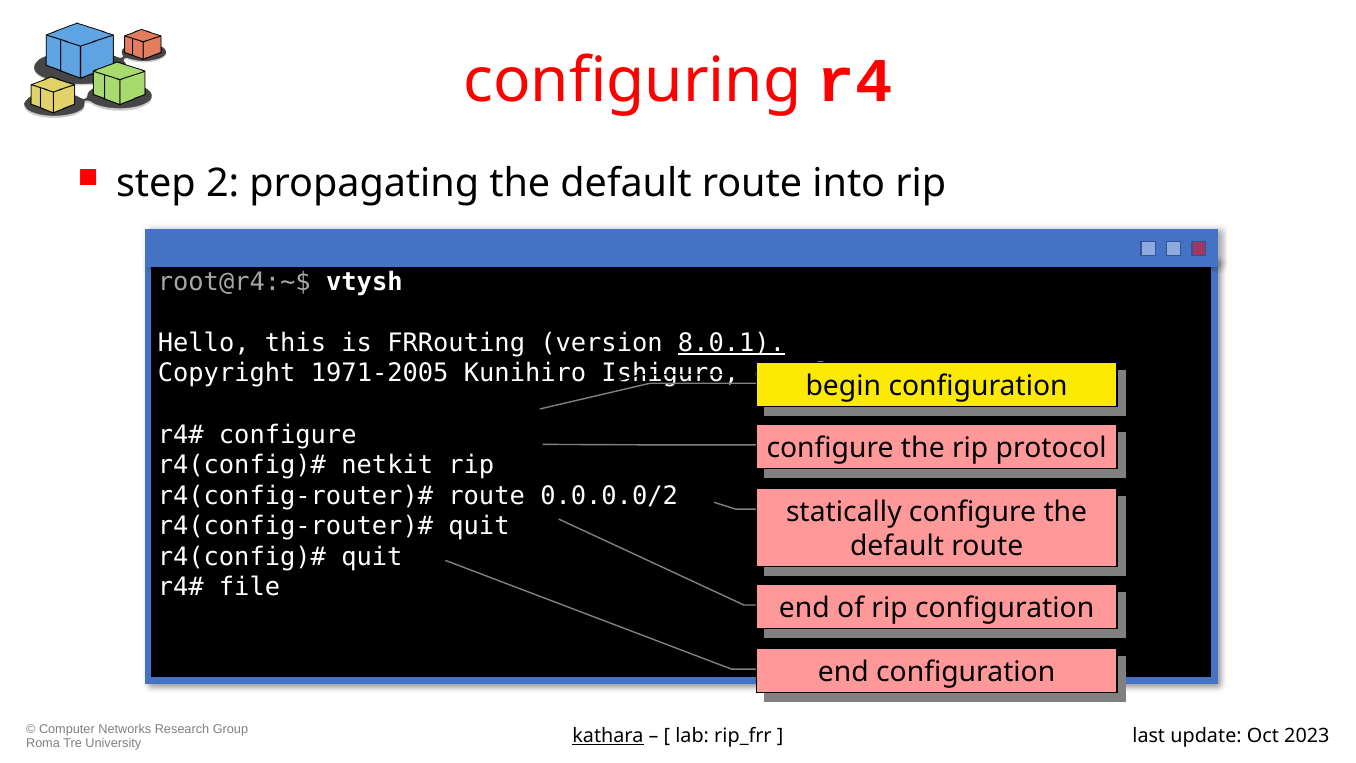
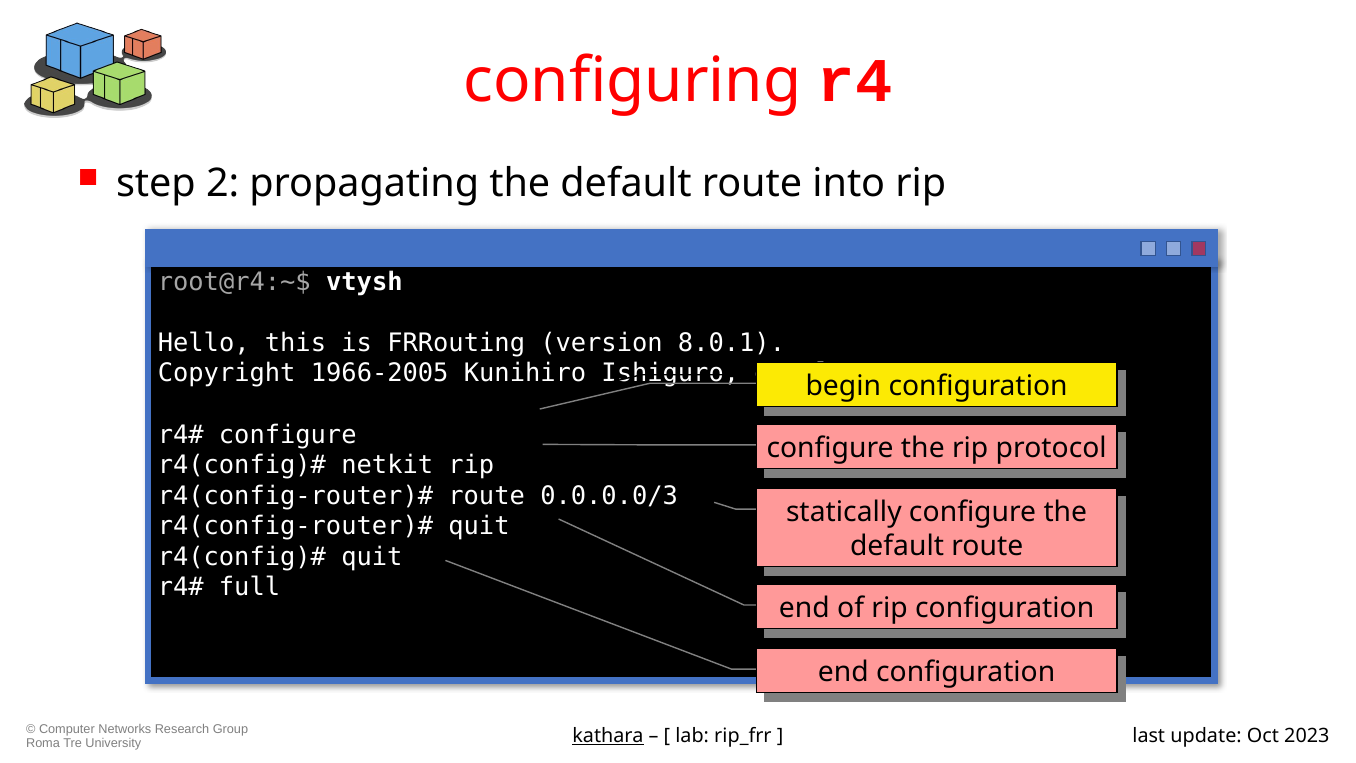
8.0.1 underline: present -> none
1971-2005: 1971-2005 -> 1966-2005
0.0.0.0/2: 0.0.0.0/2 -> 0.0.0.0/3
file: file -> full
